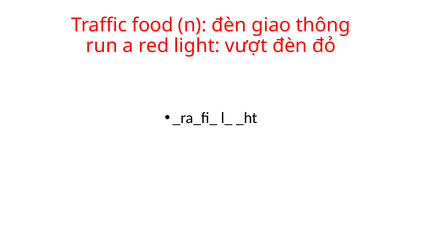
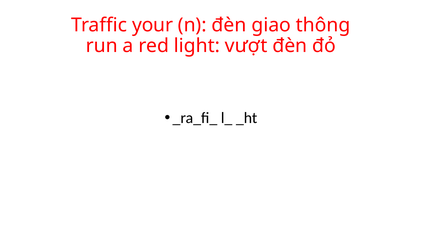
food: food -> your
